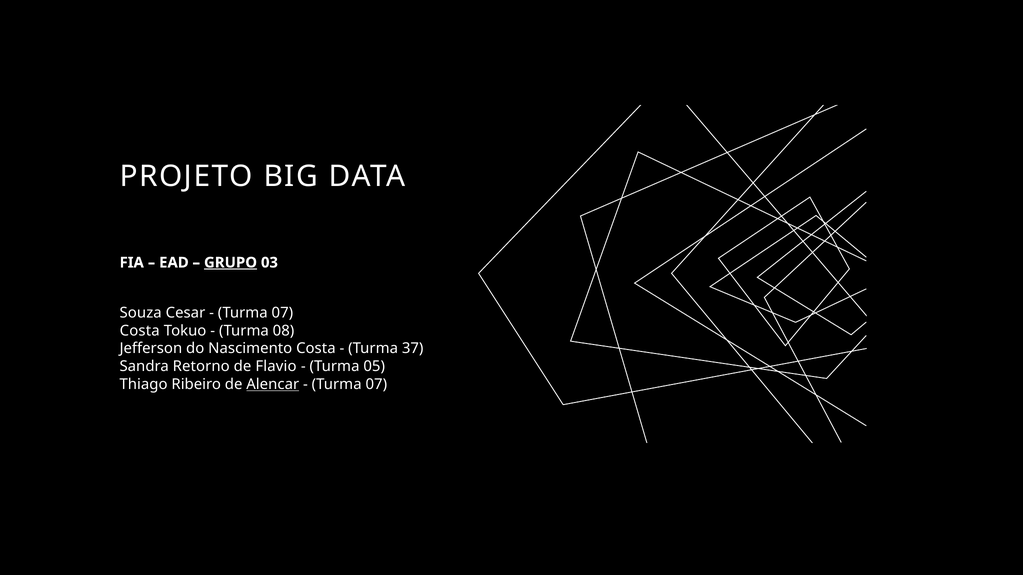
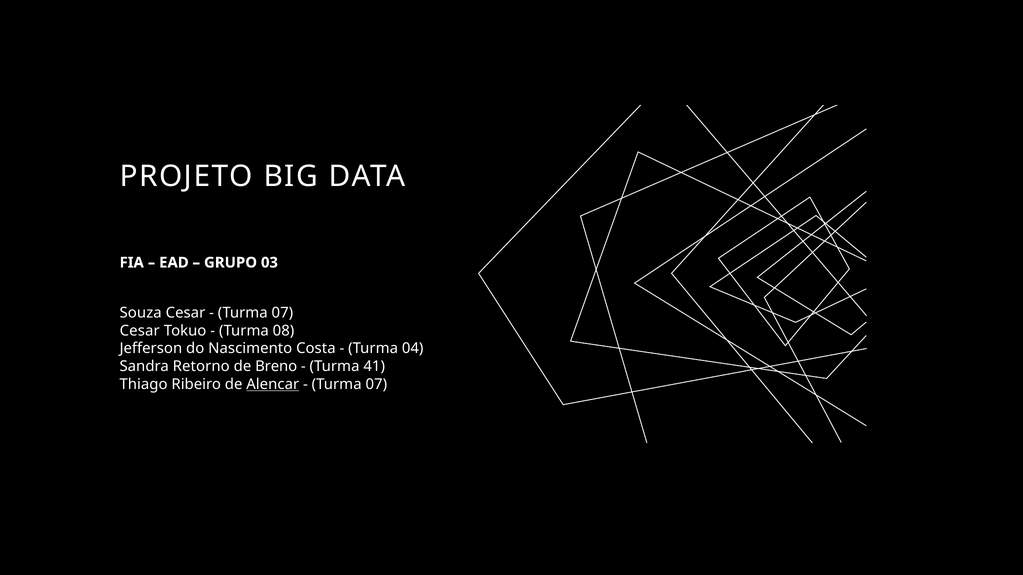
GRUPO underline: present -> none
Costa at (140, 331): Costa -> Cesar
37: 37 -> 04
Flavio: Flavio -> Breno
05: 05 -> 41
